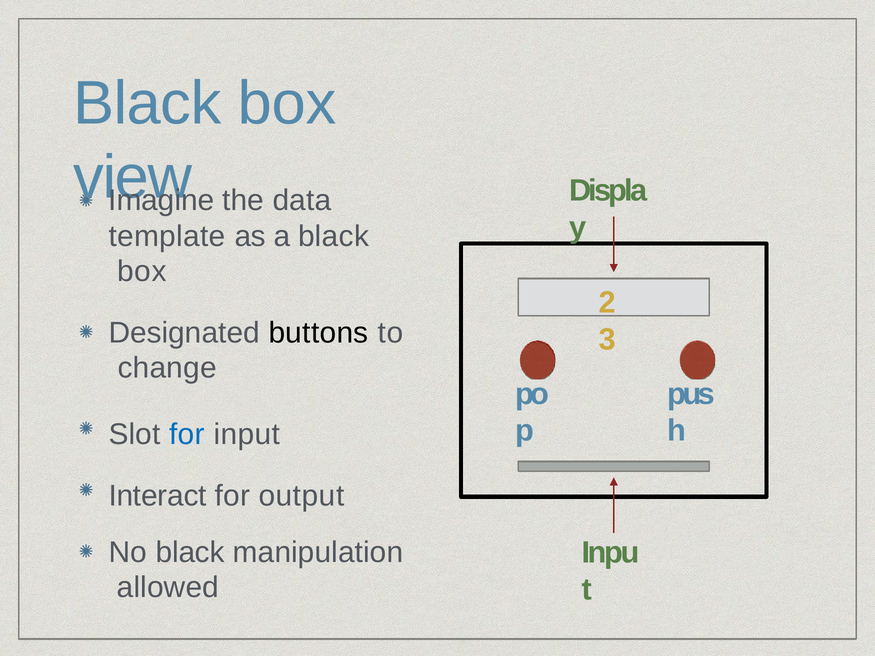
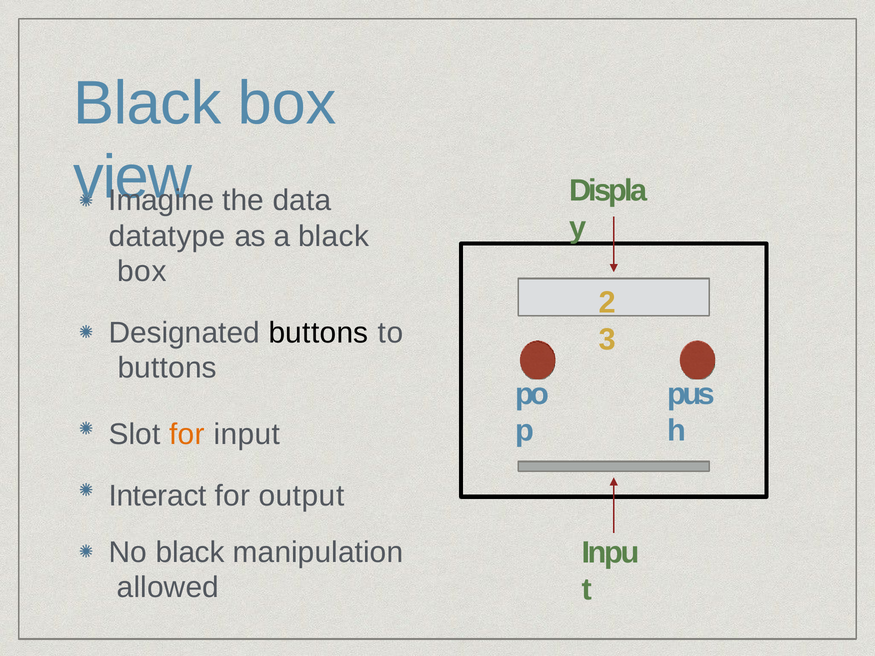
template: template -> datatype
change at (167, 368): change -> buttons
for at (187, 435) colour: blue -> orange
